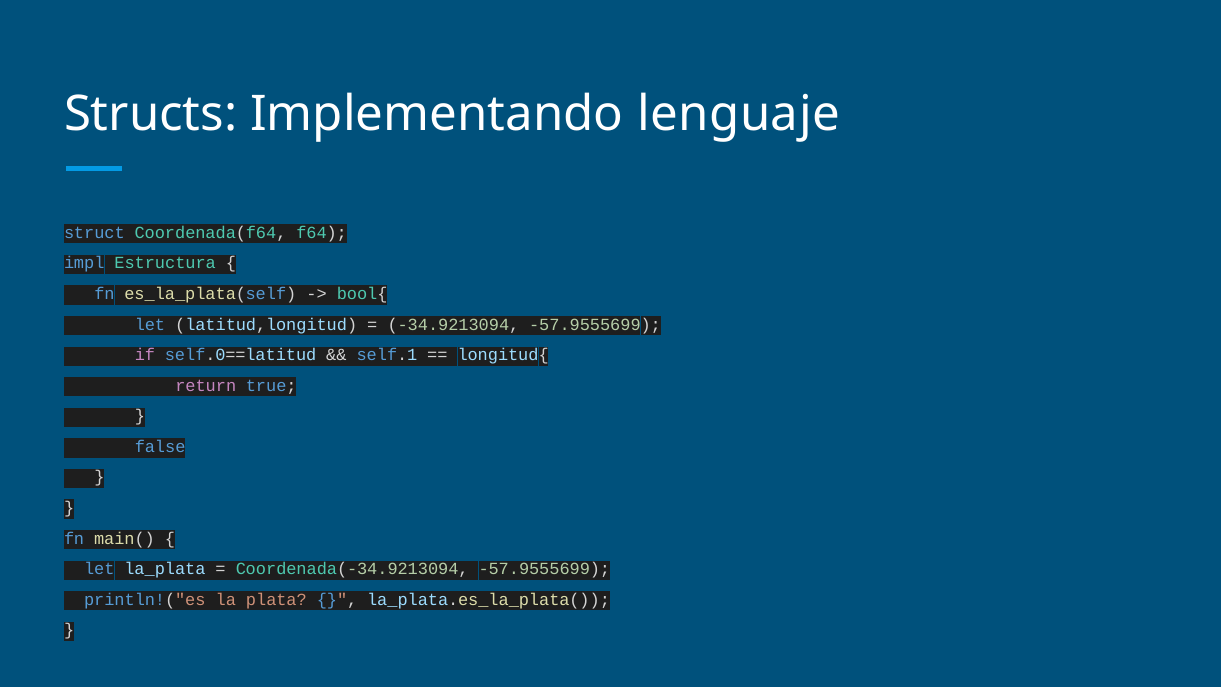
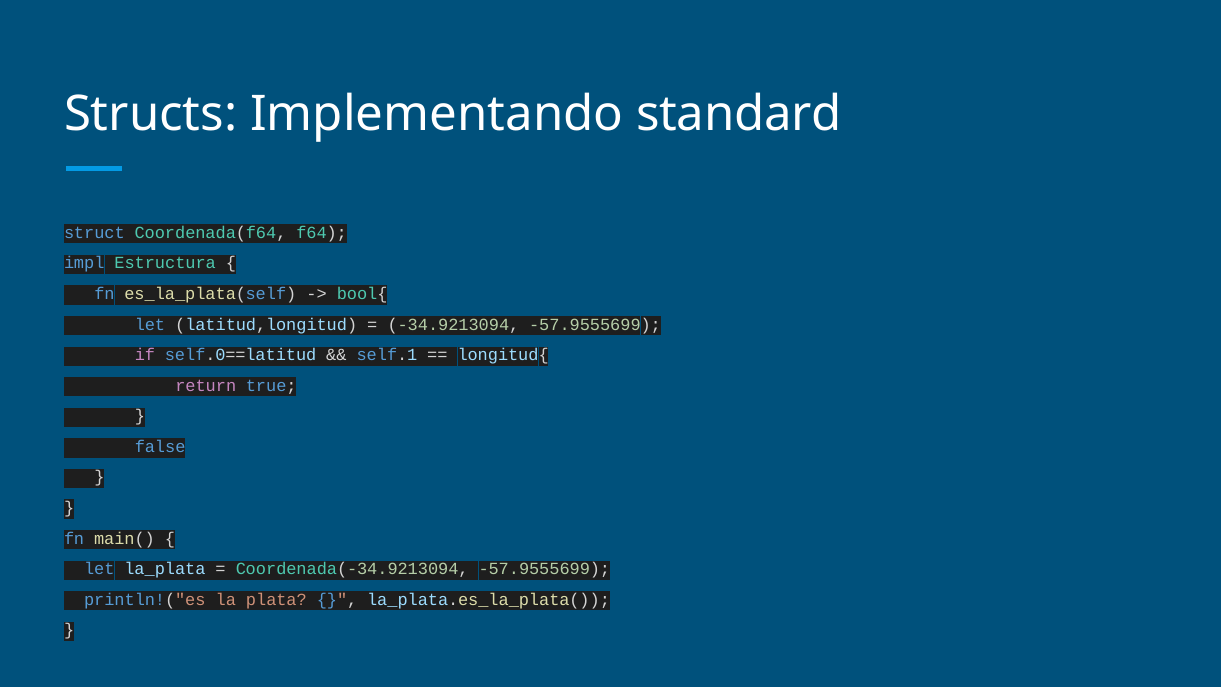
lenguaje: lenguaje -> standard
